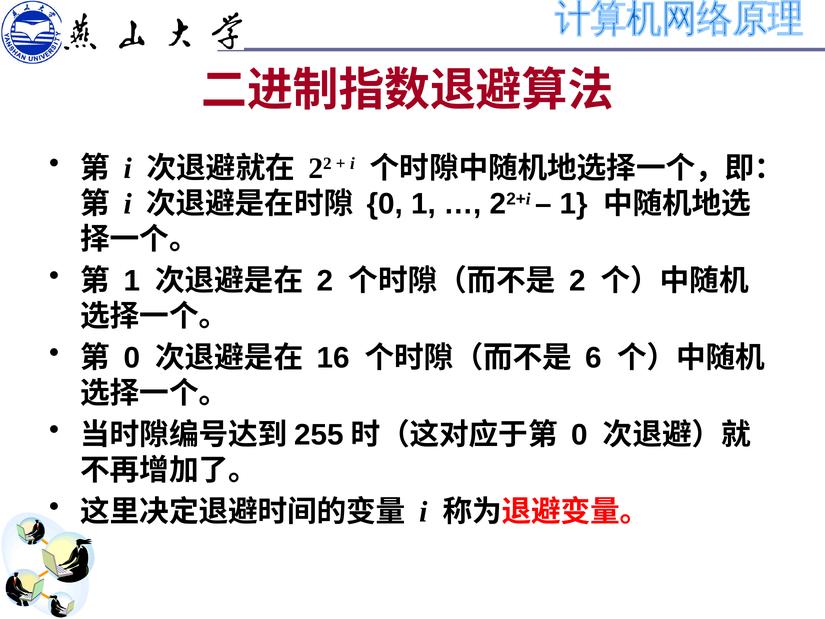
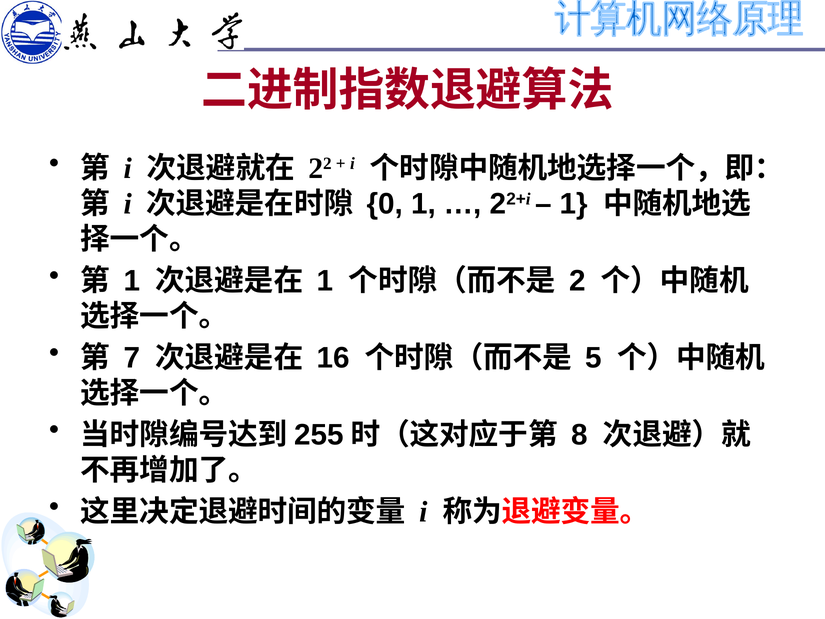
2 at (325, 281): 2 -> 1
0 at (132, 358): 0 -> 7
6: 6 -> 5
0 at (580, 435): 0 -> 8
